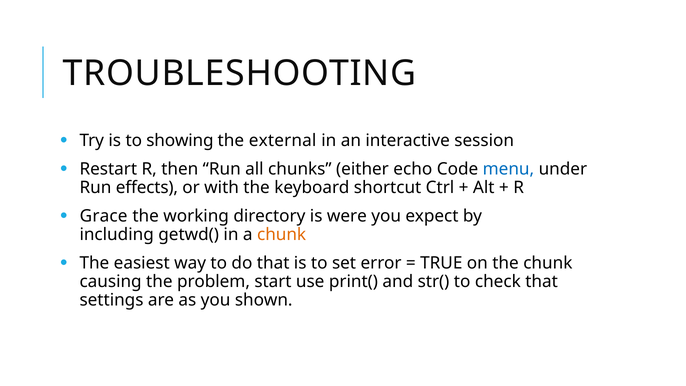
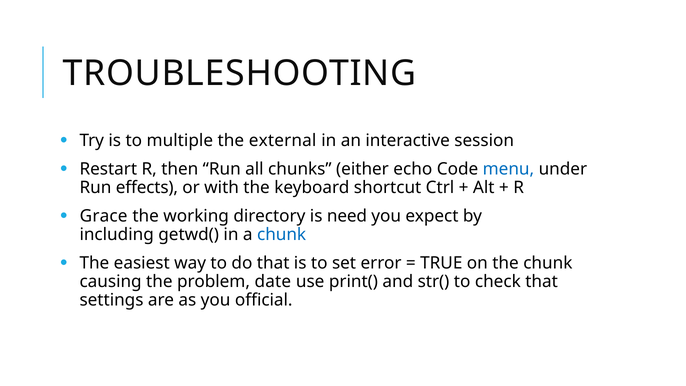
showing: showing -> multiple
were: were -> need
chunk at (282, 234) colour: orange -> blue
start: start -> date
shown: shown -> official
